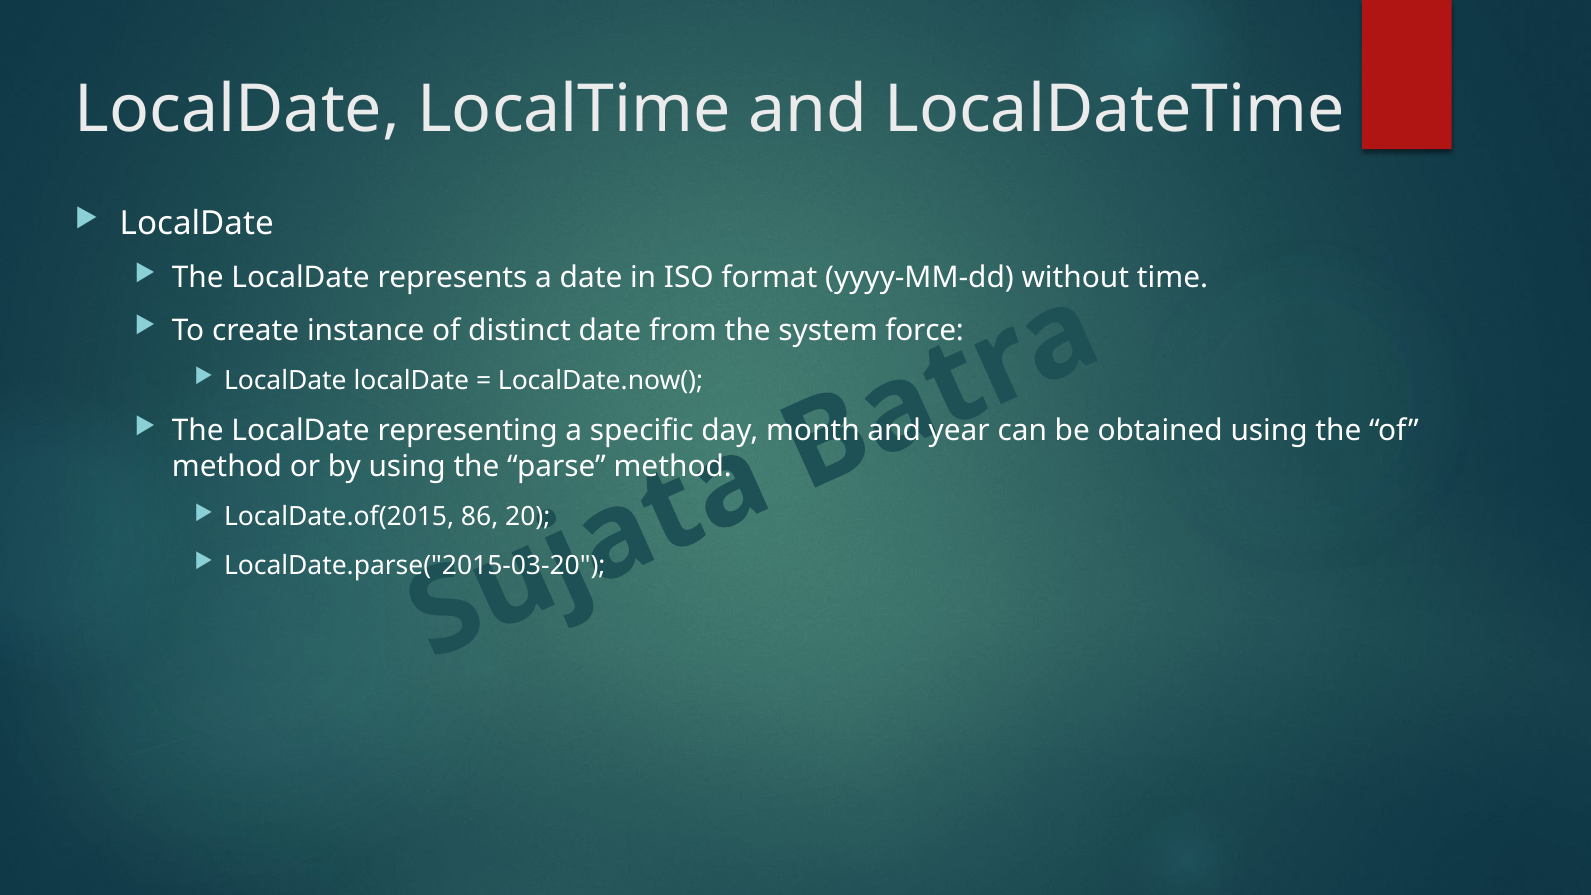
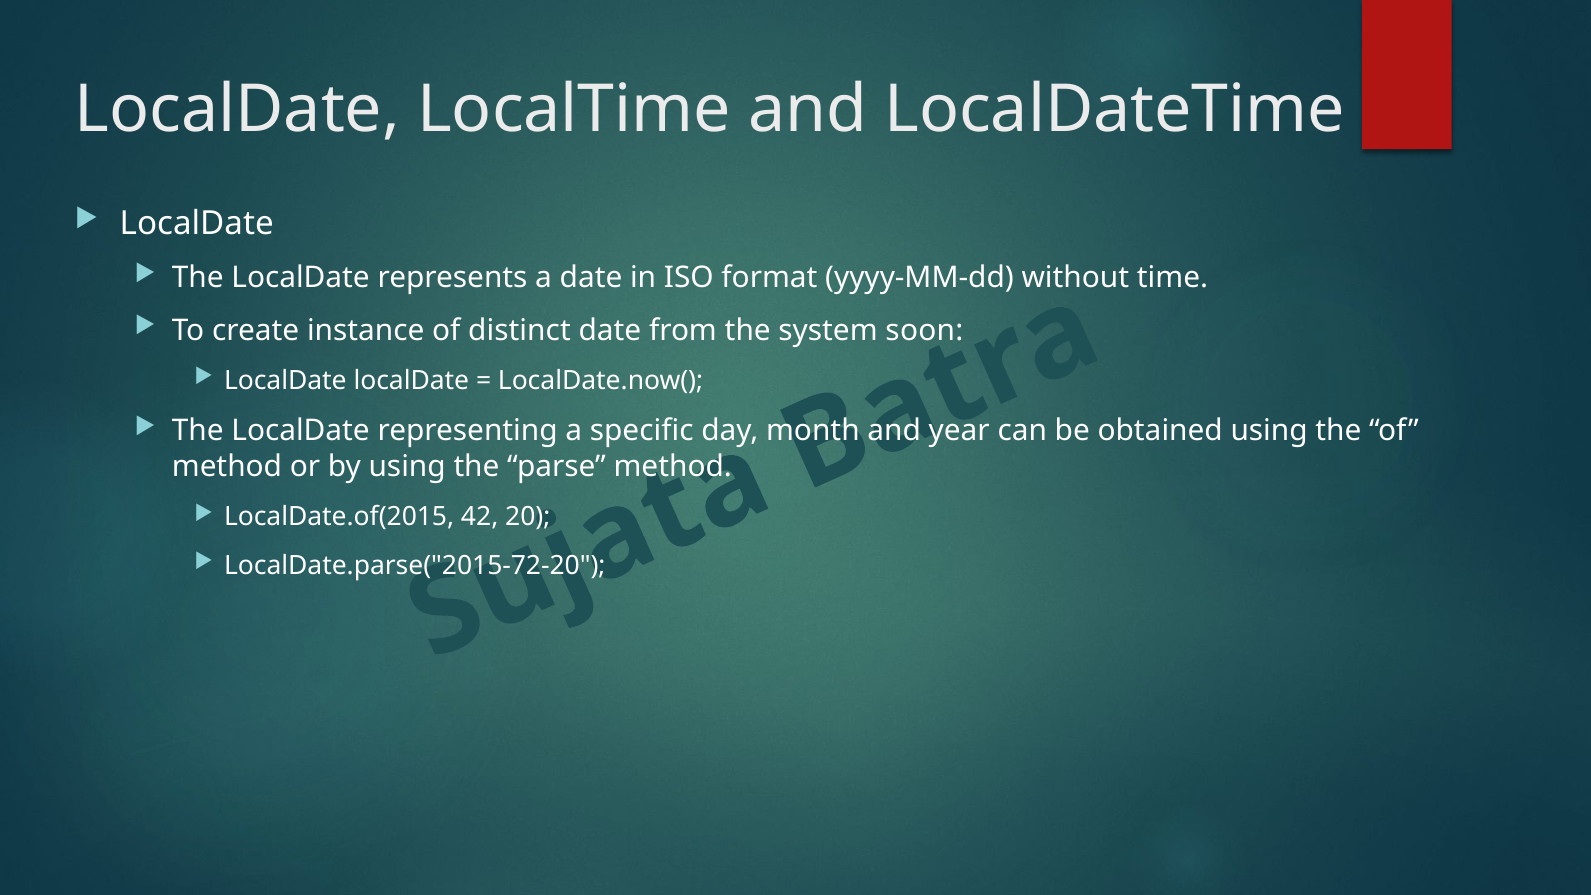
force: force -> soon
86: 86 -> 42
LocalDate.parse("2015-03-20: LocalDate.parse("2015-03-20 -> LocalDate.parse("2015-72-20
